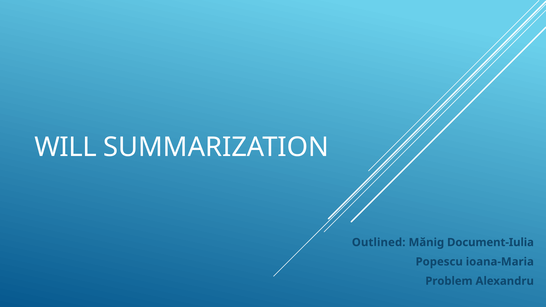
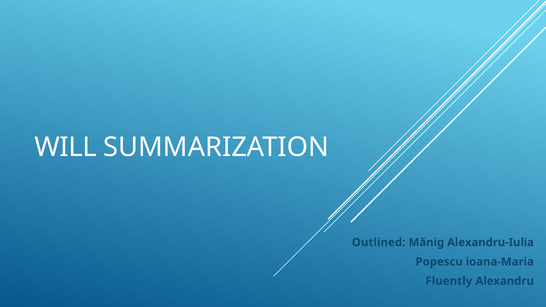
Document-Iulia: Document-Iulia -> Alexandru-Iulia
Problem: Problem -> Fluently
